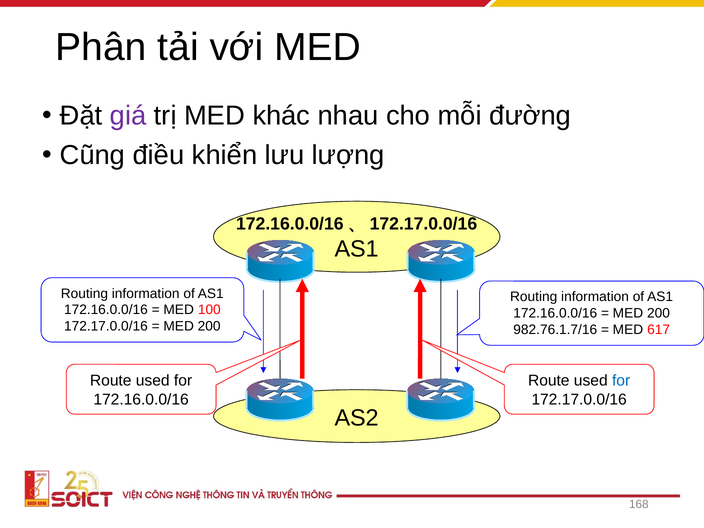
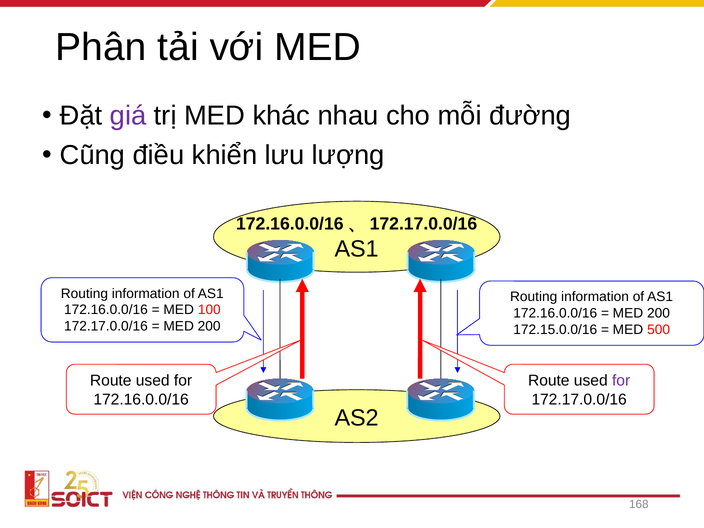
982.76.1.7/16: 982.76.1.7/16 -> 172.15.0.0/16
617: 617 -> 500
for at (621, 381) colour: blue -> purple
